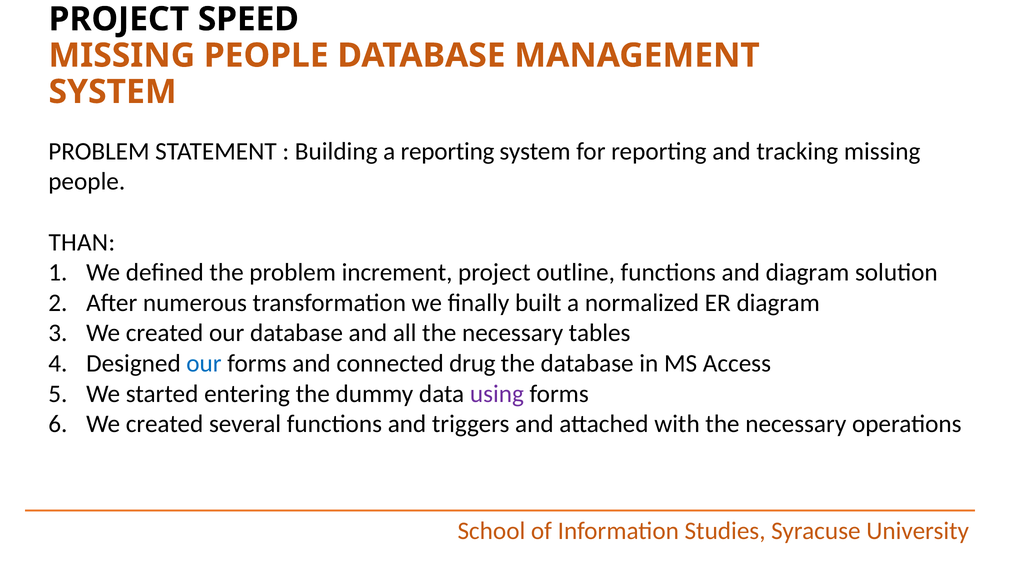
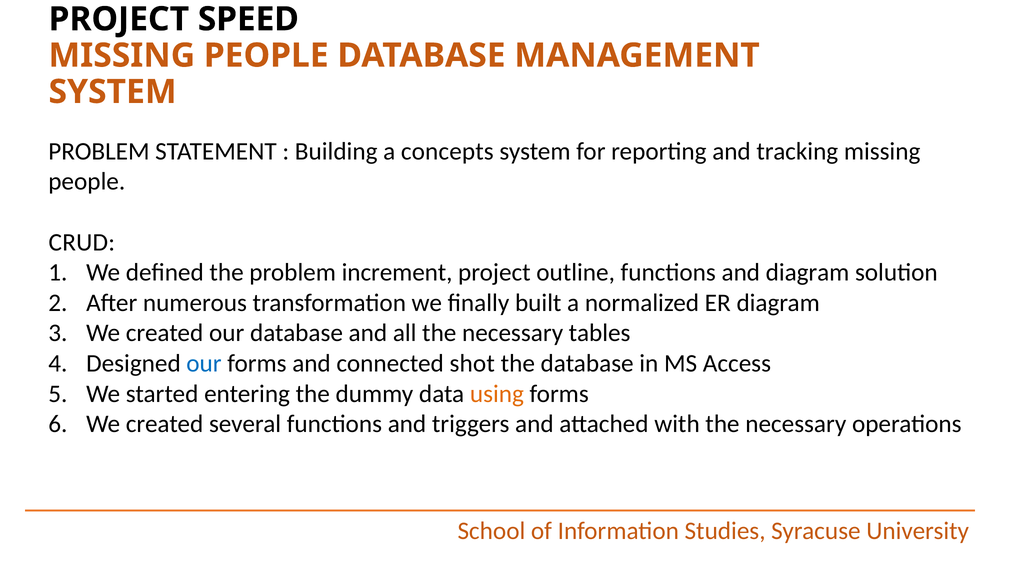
a reporting: reporting -> concepts
THAN: THAN -> CRUD
drug: drug -> shot
using colour: purple -> orange
